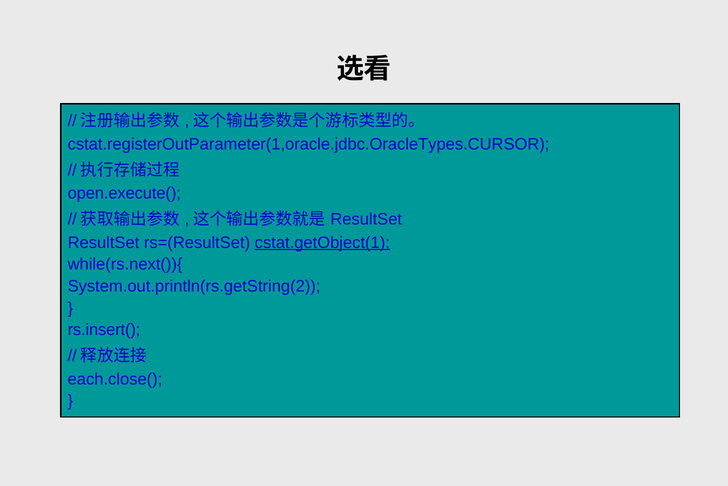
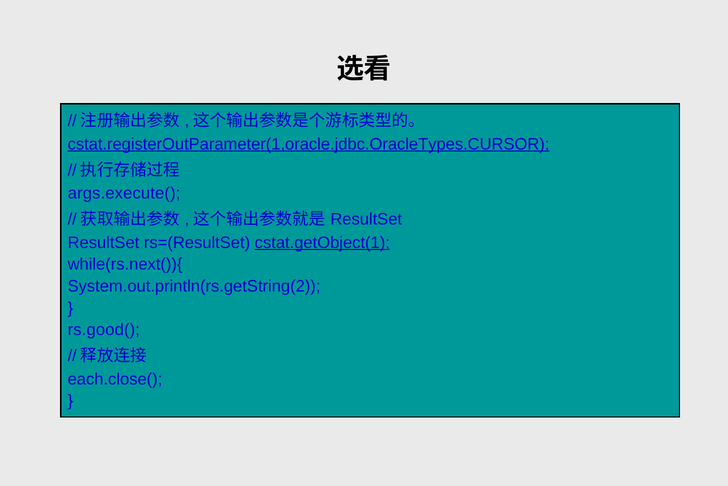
cstat.registerOutParameter(1,oracle.jdbc.OracleTypes.CURSOR underline: none -> present
open.execute(: open.execute( -> args.execute(
rs.insert(: rs.insert( -> rs.good(
